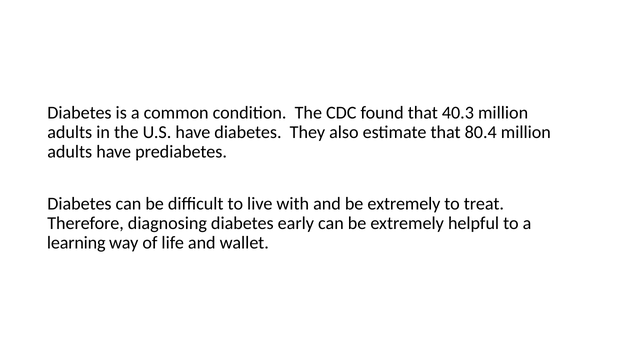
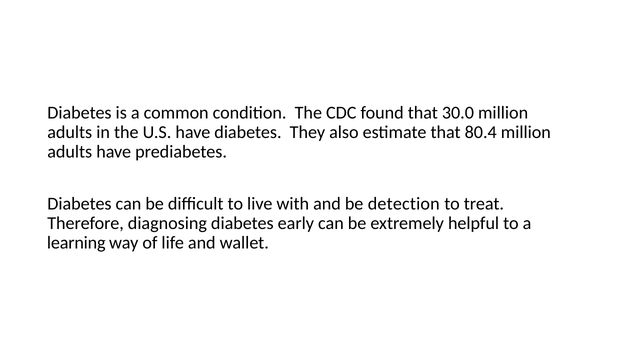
40.3: 40.3 -> 30.0
and be extremely: extremely -> detection
